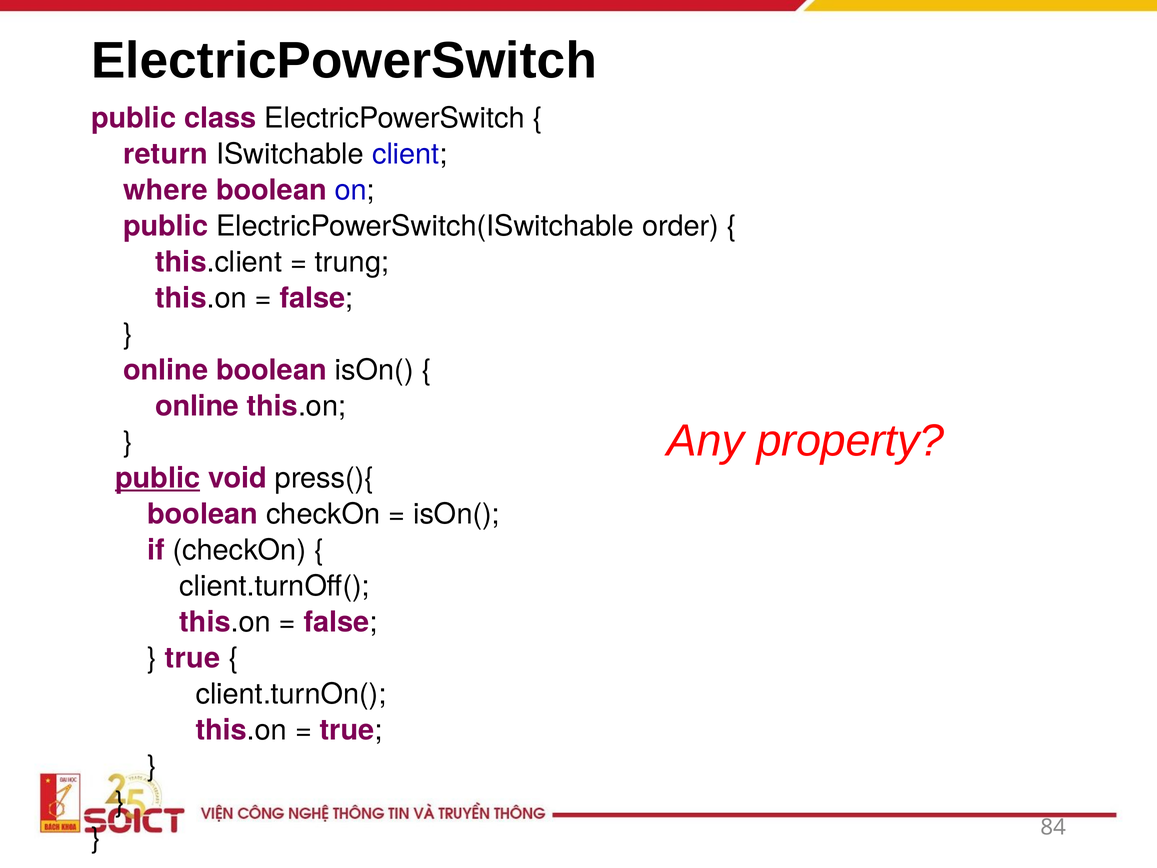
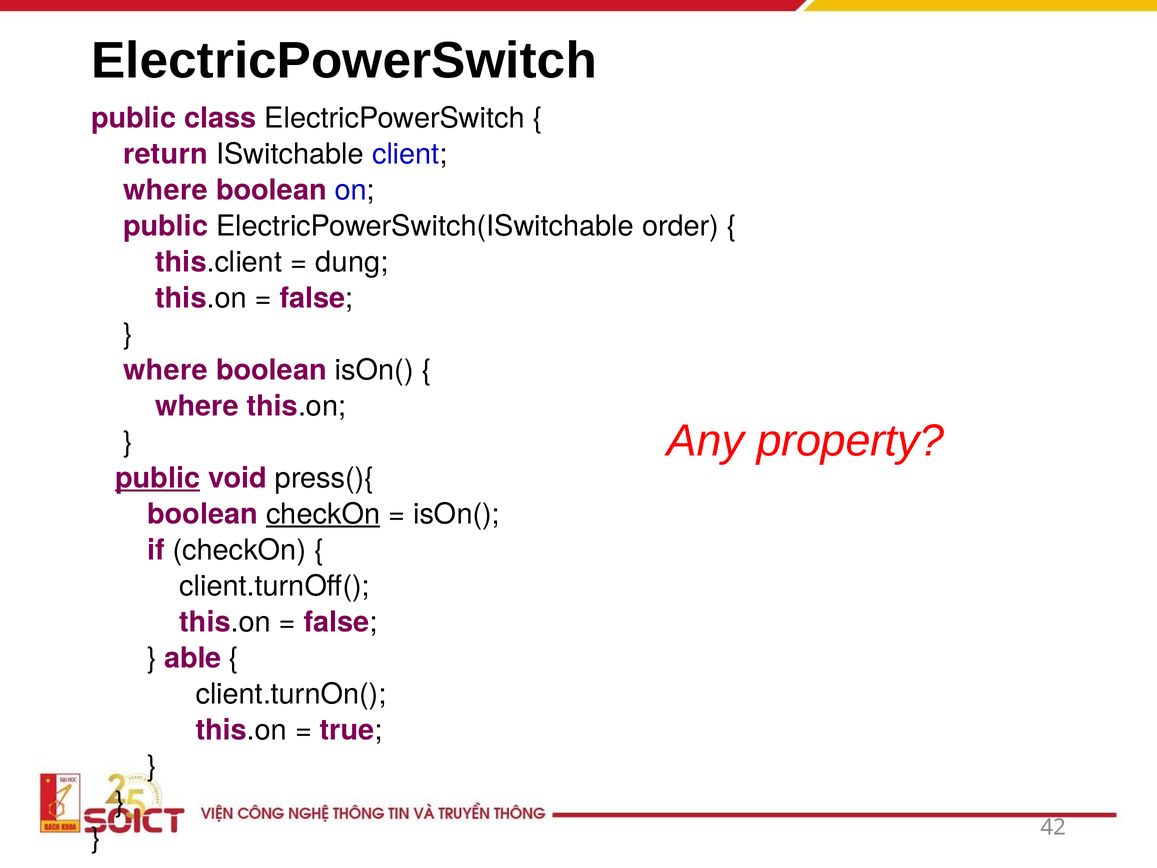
trung: trung -> dung
online at (166, 370): online -> where
online at (197, 406): online -> where
checkOn at (323, 514) underline: none -> present
true at (193, 658): true -> able
84: 84 -> 42
